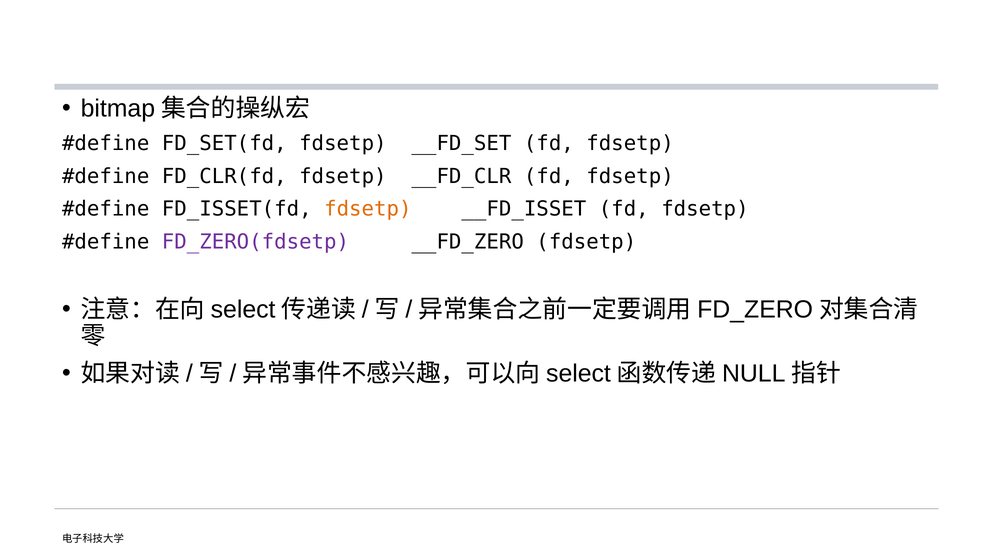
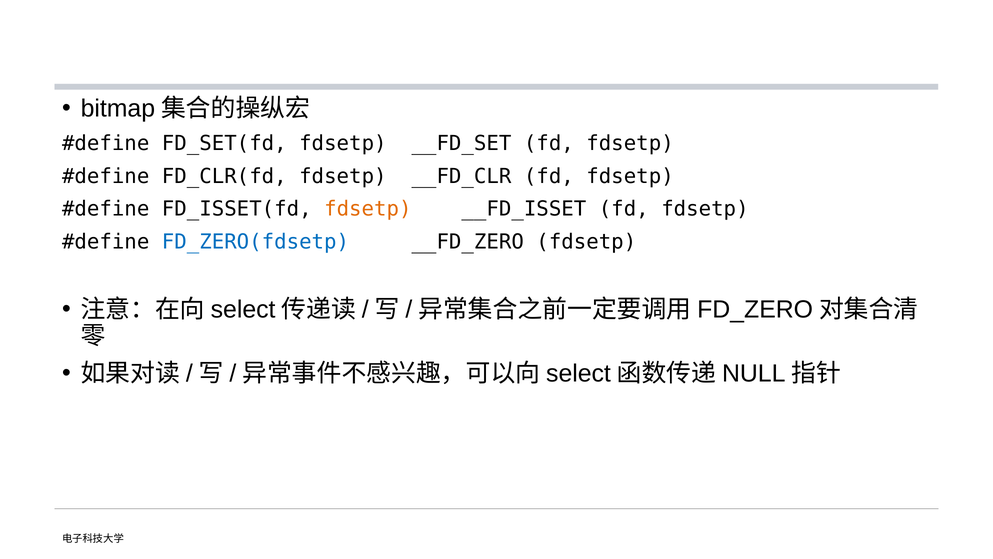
FD_ZERO(fdsetp colour: purple -> blue
